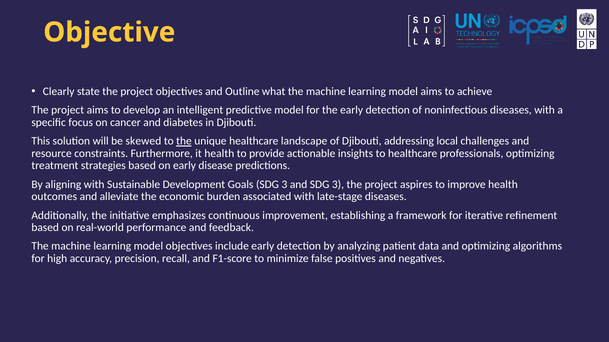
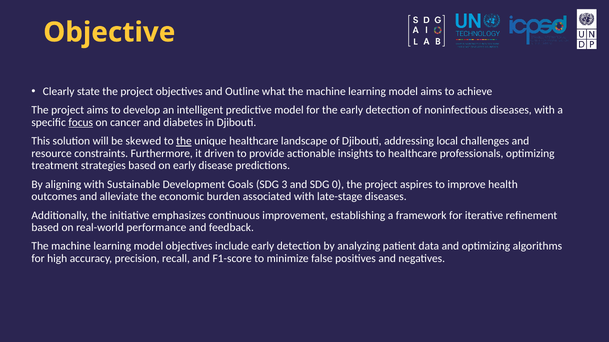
focus underline: none -> present
it health: health -> driven
and SDG 3: 3 -> 0
